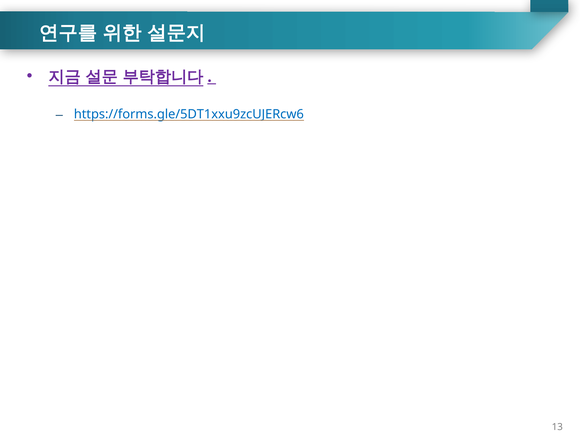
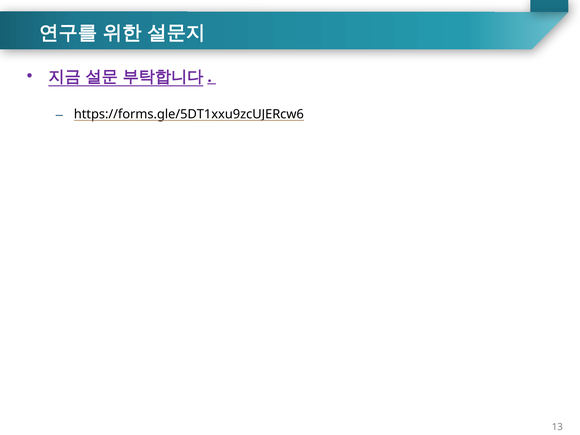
https://forms.gle/5DT1xxu9zcUJERcw6 colour: blue -> black
